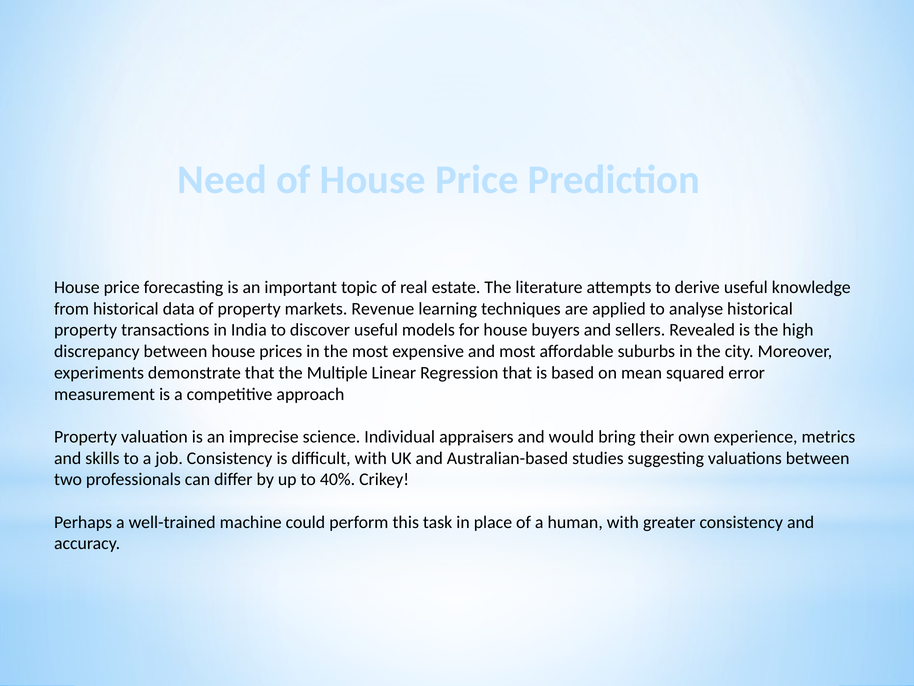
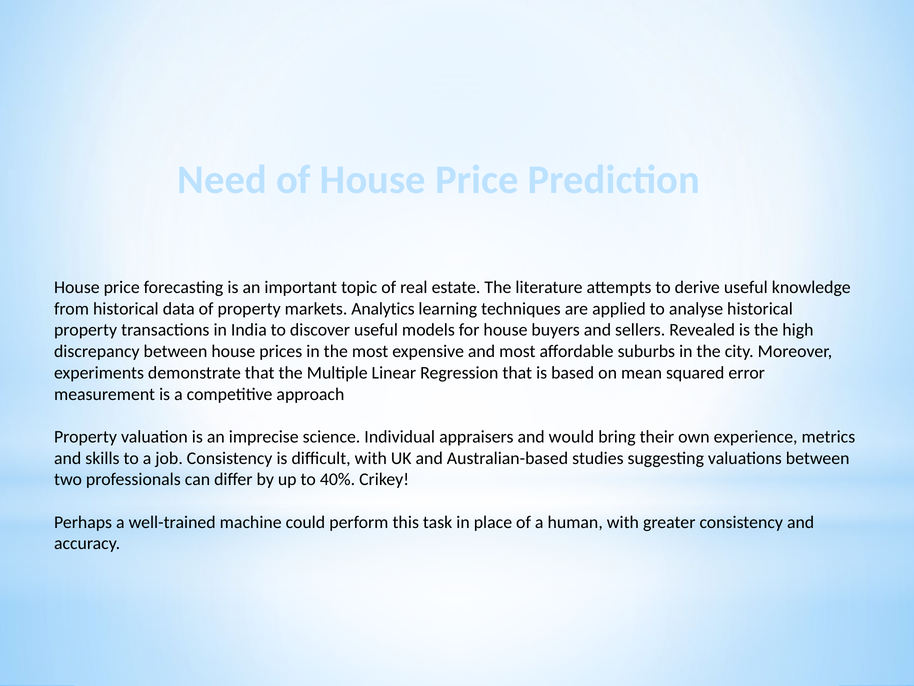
Revenue: Revenue -> Analytics
